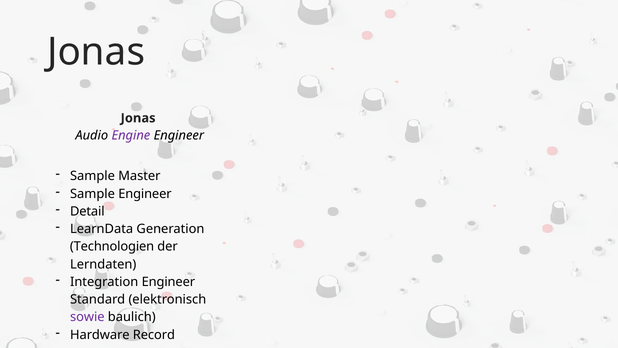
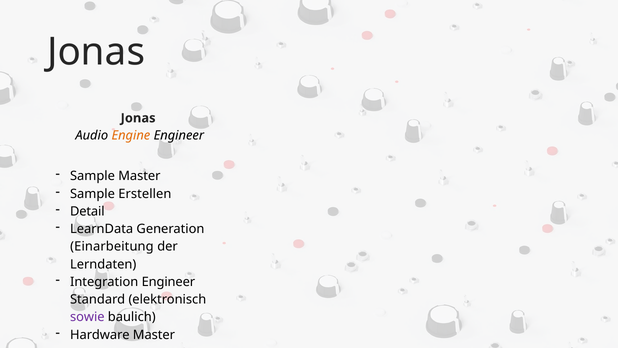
Engine colour: purple -> orange
Sample Engineer: Engineer -> Erstellen
Technologien: Technologien -> Einarbeitung
Hardware Record: Record -> Master
